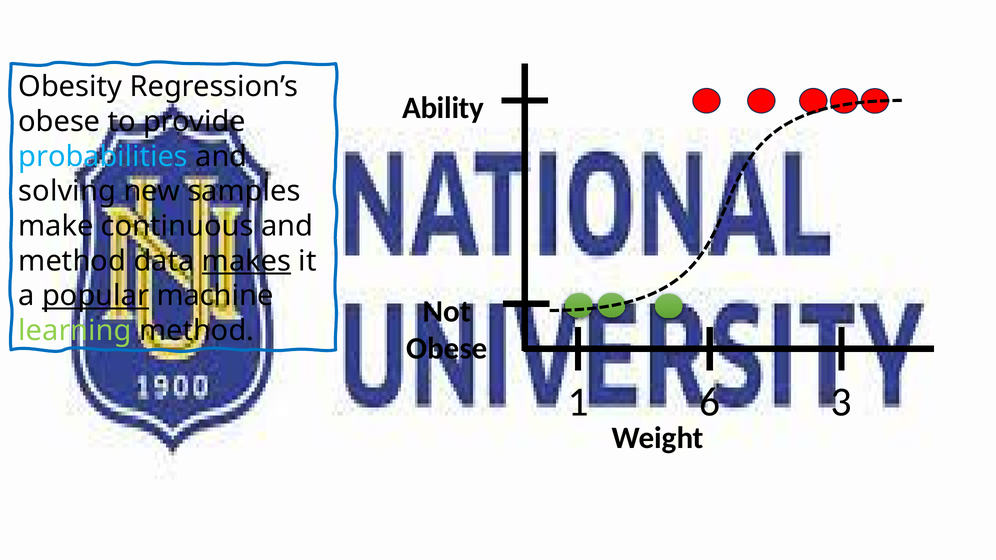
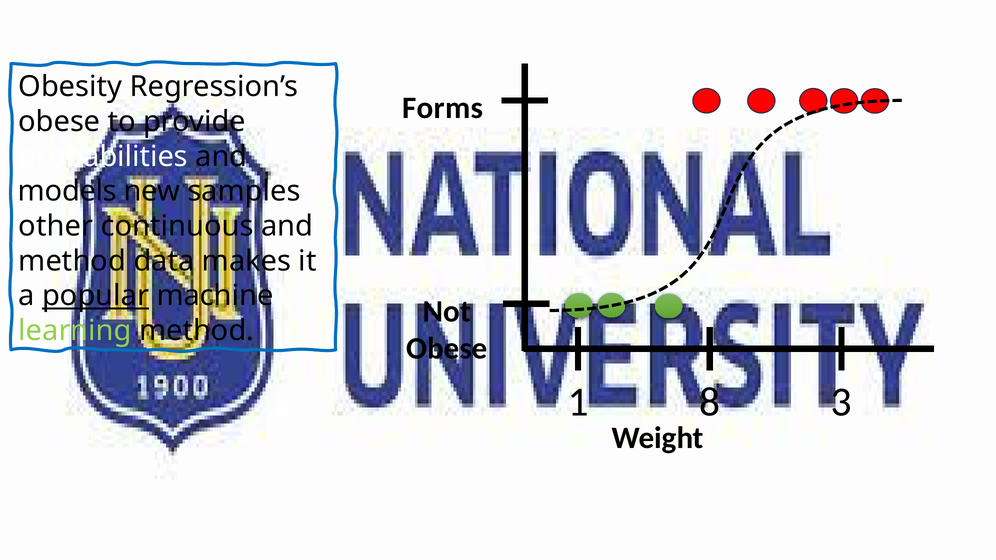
Ability: Ability -> Forms
probabilities colour: light blue -> white
solving: solving -> models
make: make -> other
makes underline: present -> none
6: 6 -> 8
